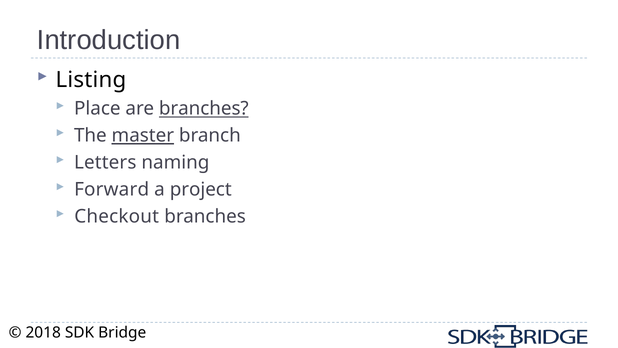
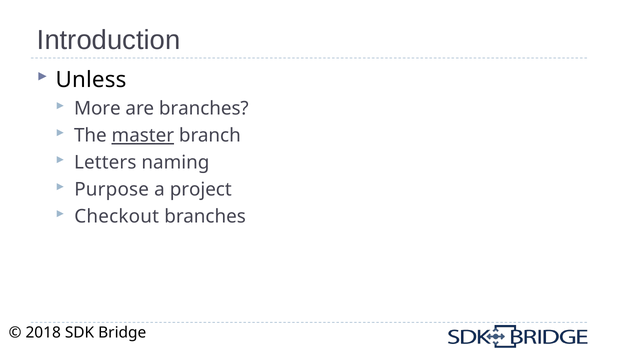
Listing: Listing -> Unless
Place: Place -> More
branches at (204, 109) underline: present -> none
Forward: Forward -> Purpose
